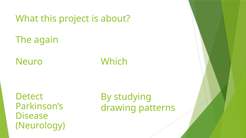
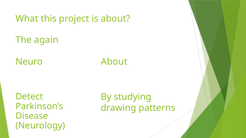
Neuro Which: Which -> About
